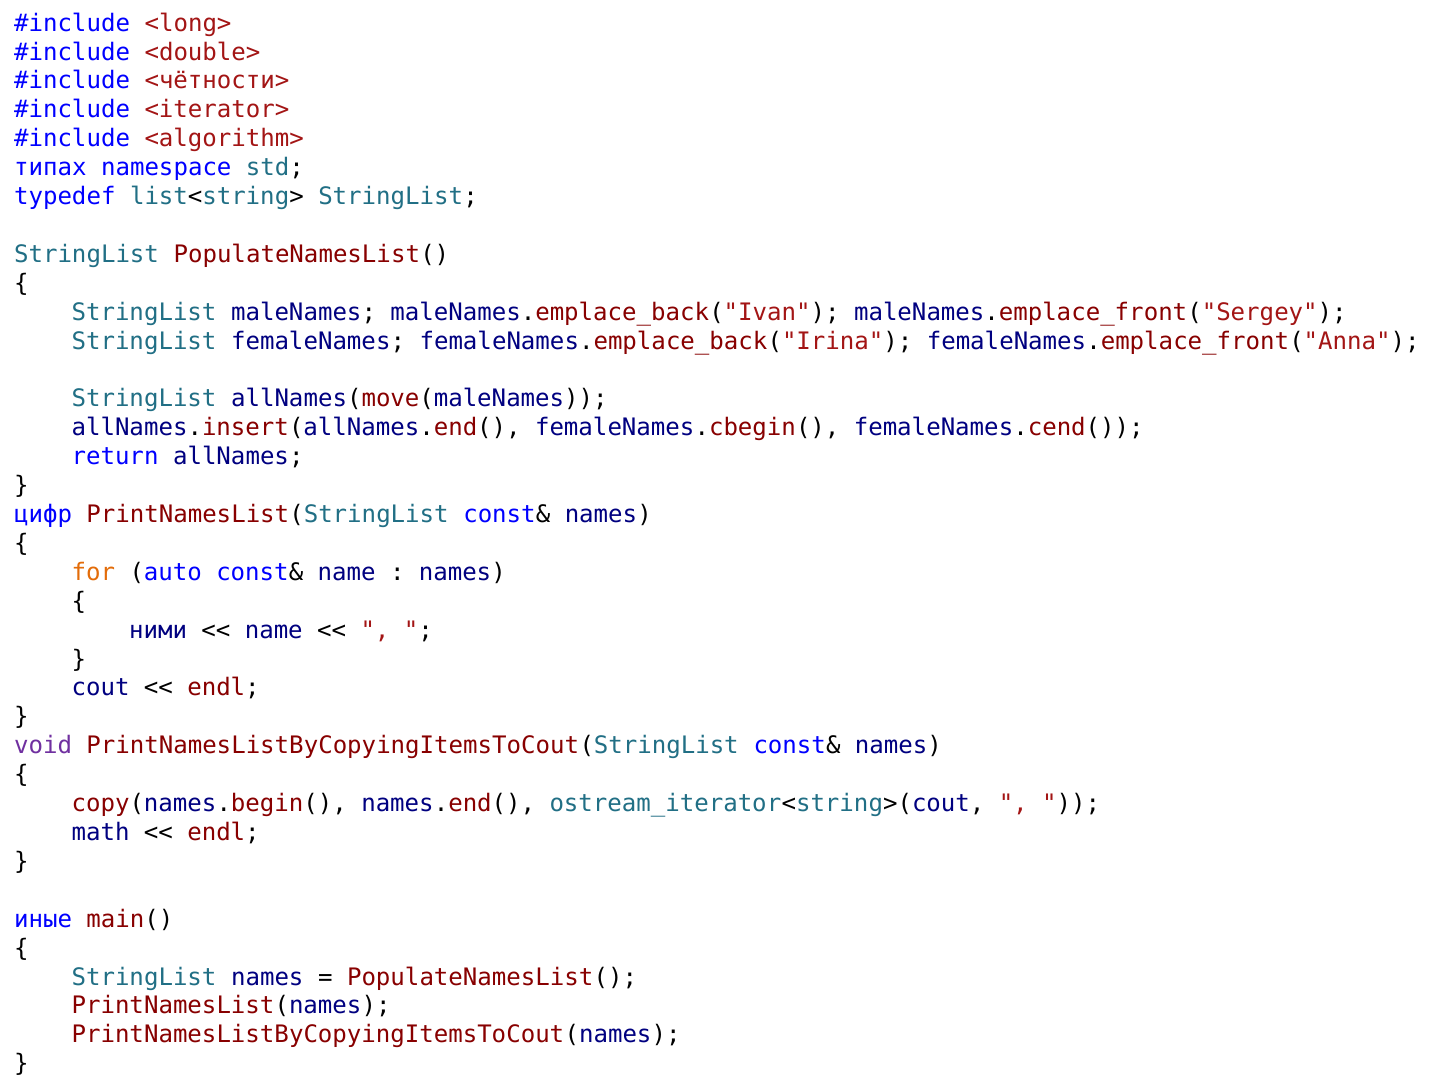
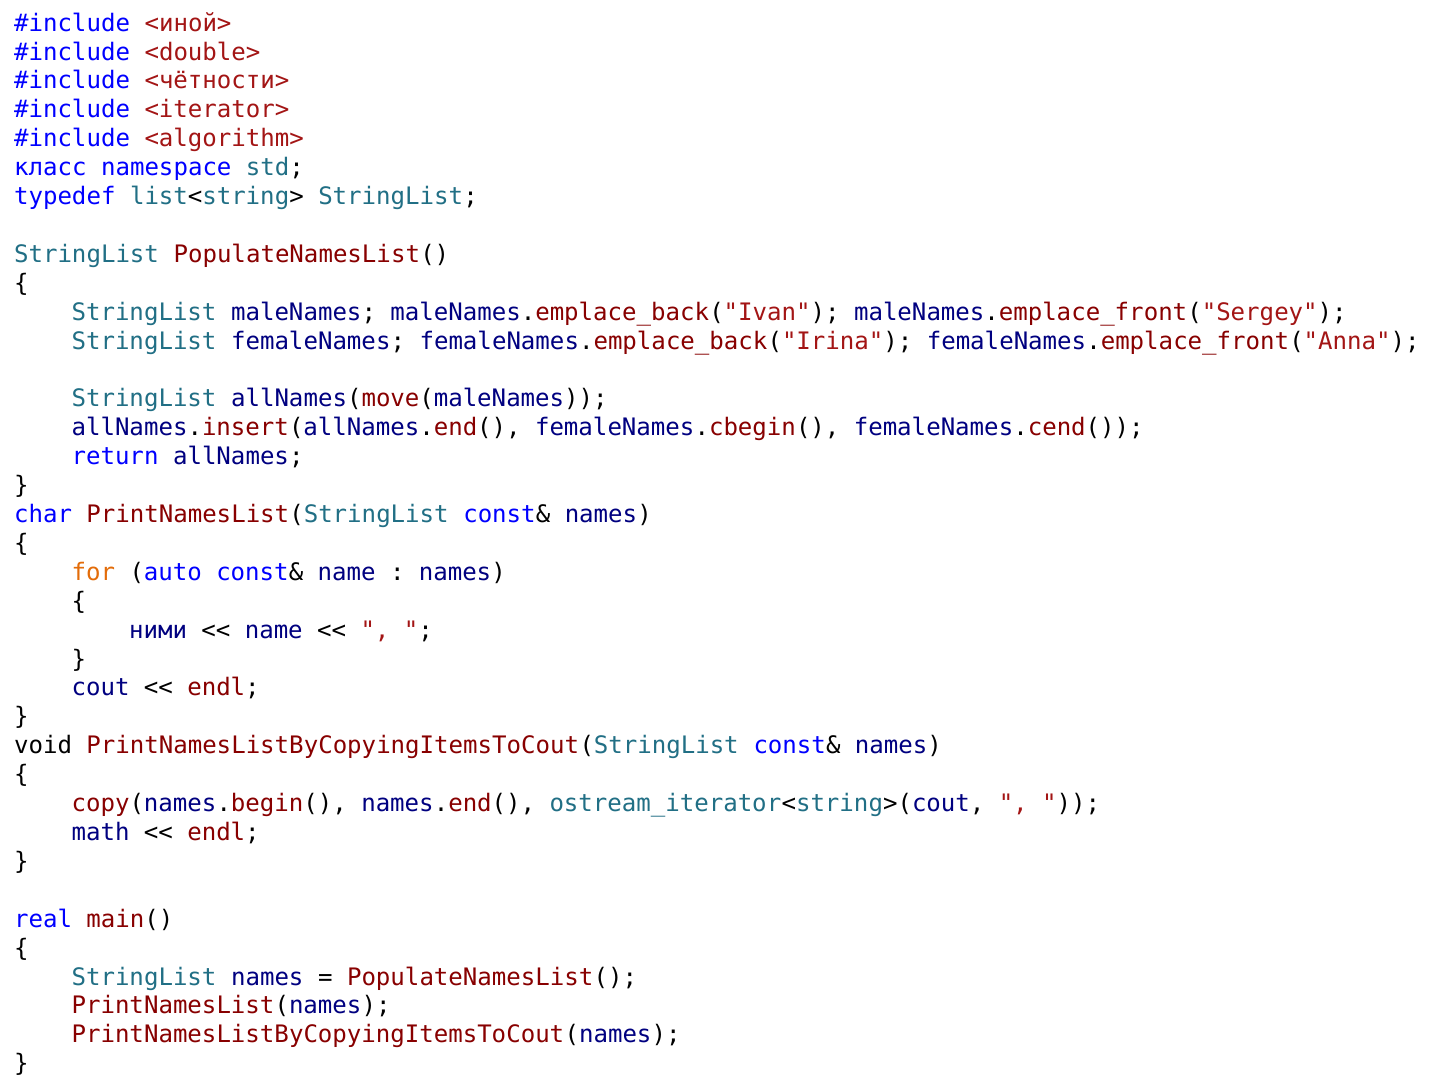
<long>: <long> -> <иной>
типах: типах -> класс
цифр: цифр -> char
void colour: purple -> black
иные: иные -> real
